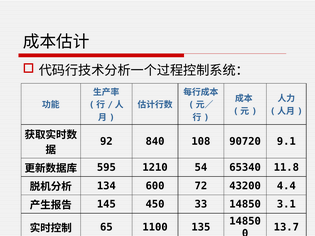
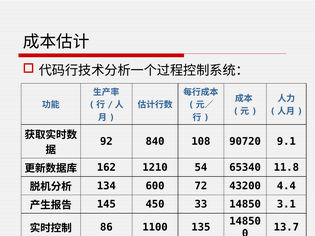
595: 595 -> 162
65: 65 -> 86
